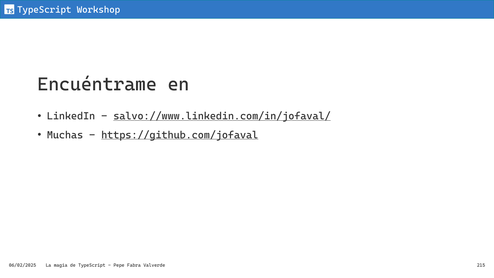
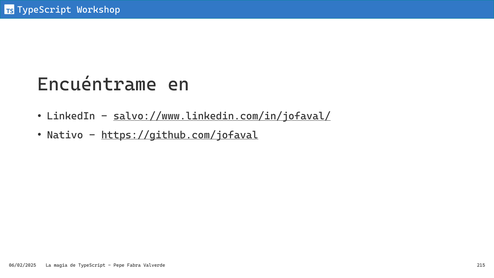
Muchas: Muchas -> Nativo
